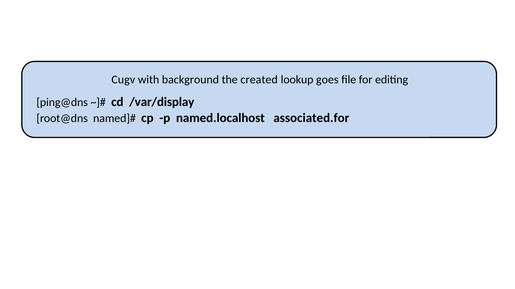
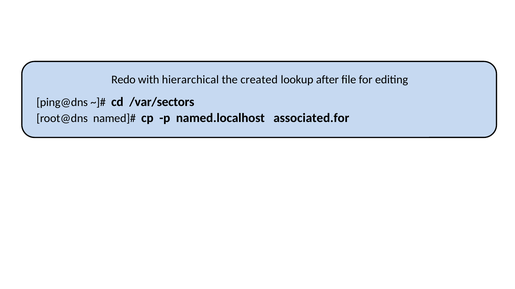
Cugv: Cugv -> Redo
background: background -> hierarchical
goes: goes -> after
/var/display: /var/display -> /var/sectors
